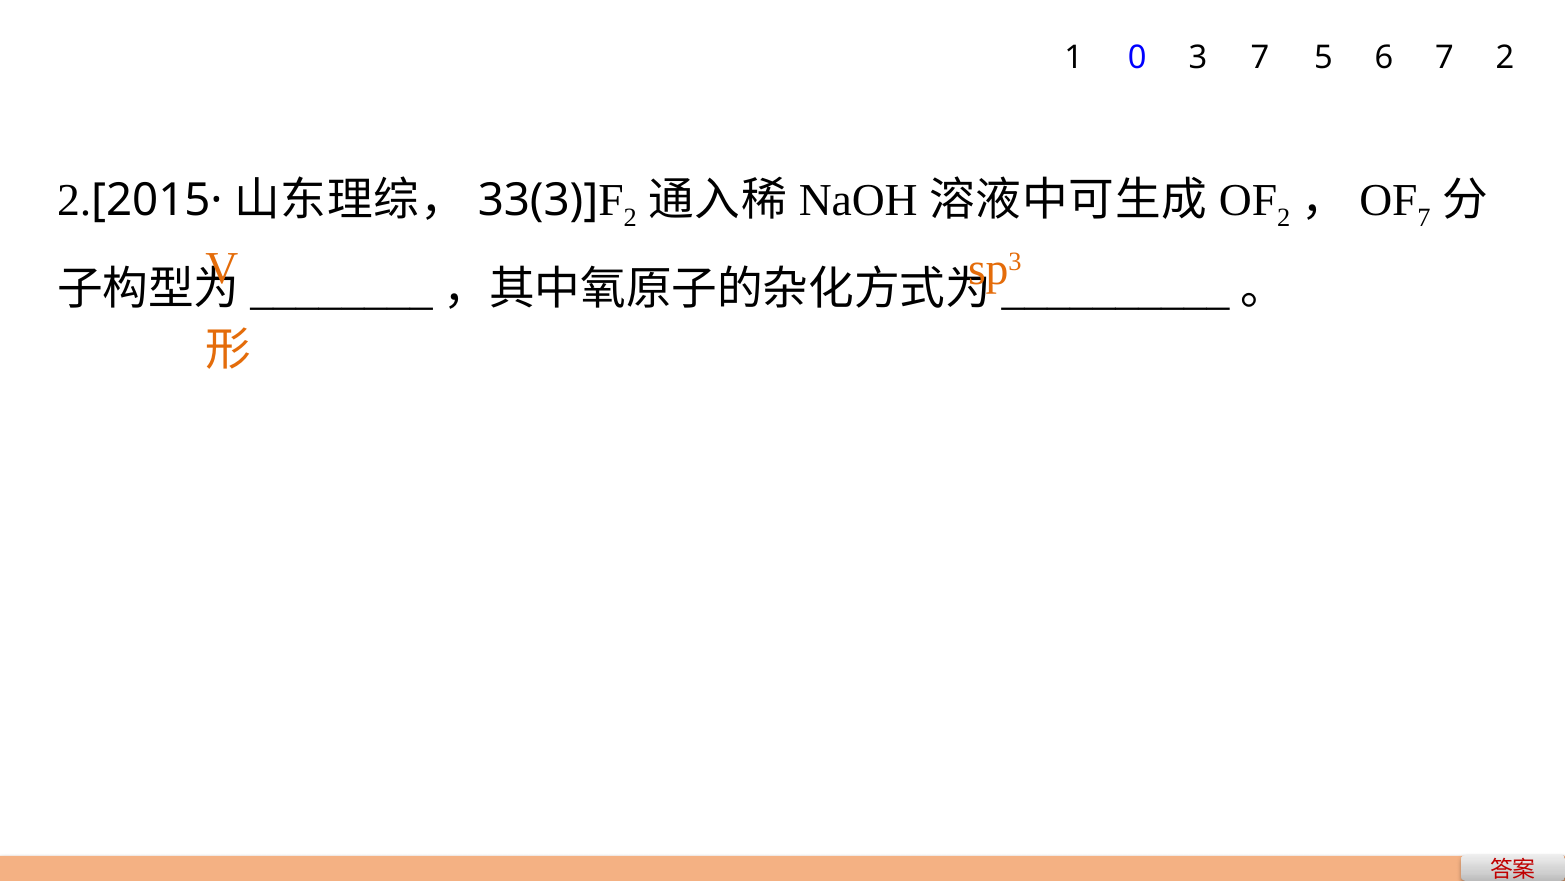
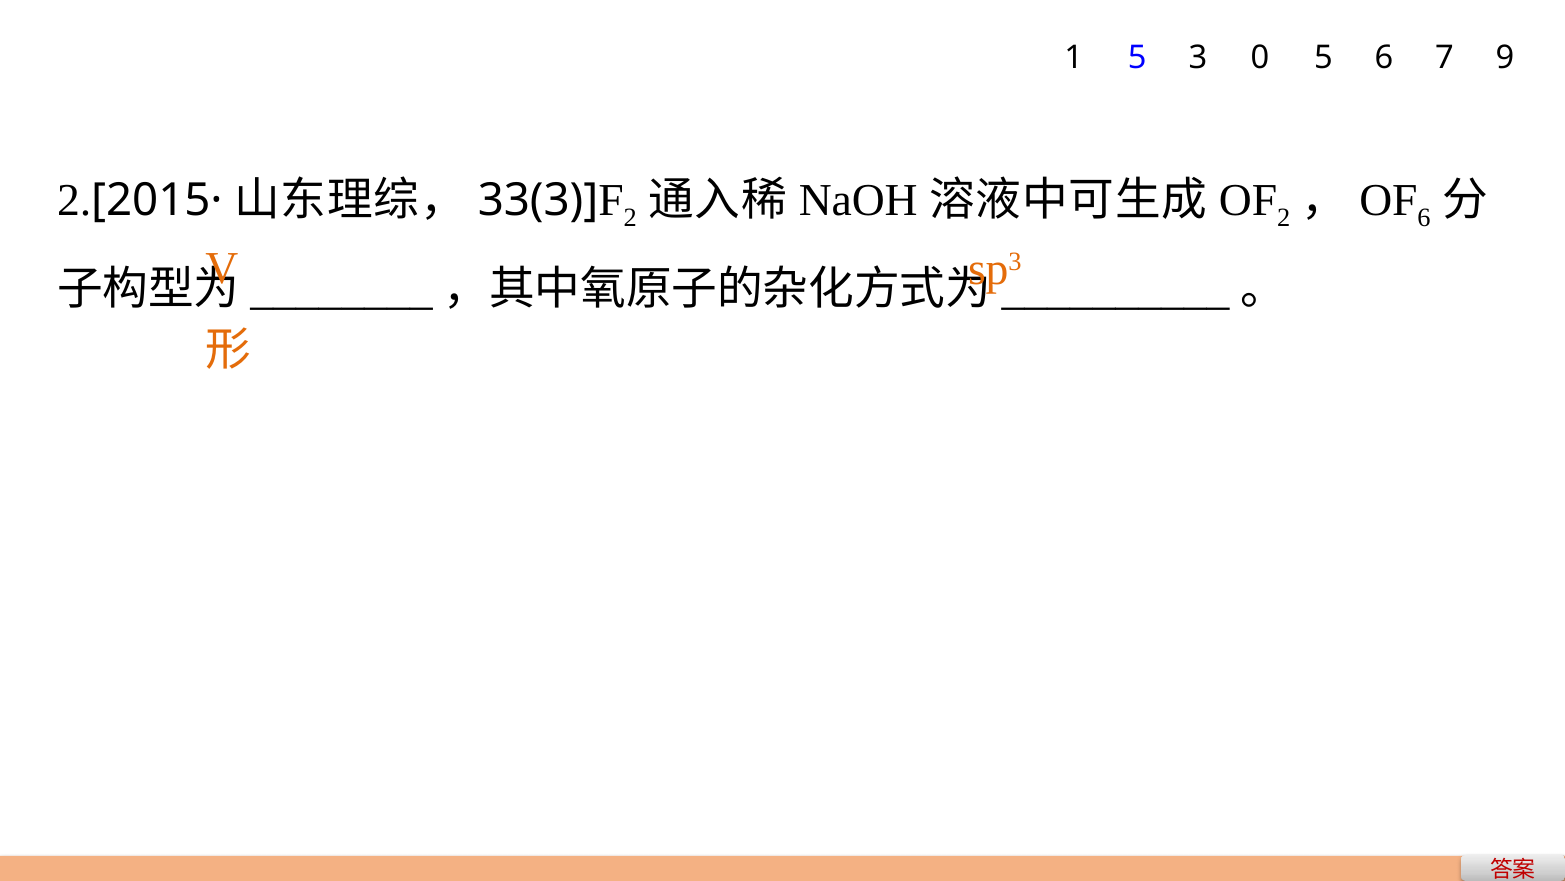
1 0: 0 -> 5
3 7: 7 -> 0
7 2: 2 -> 9
7 at (1424, 218): 7 -> 6
